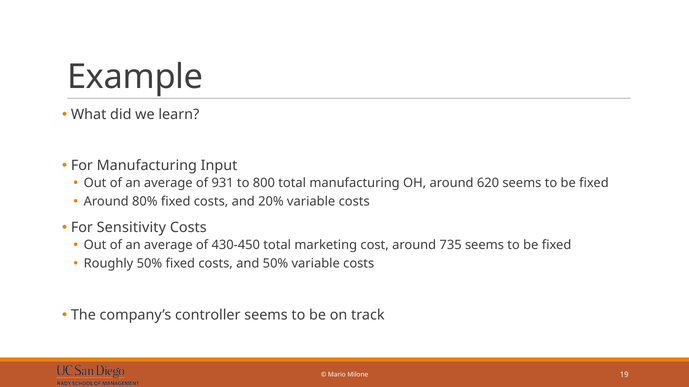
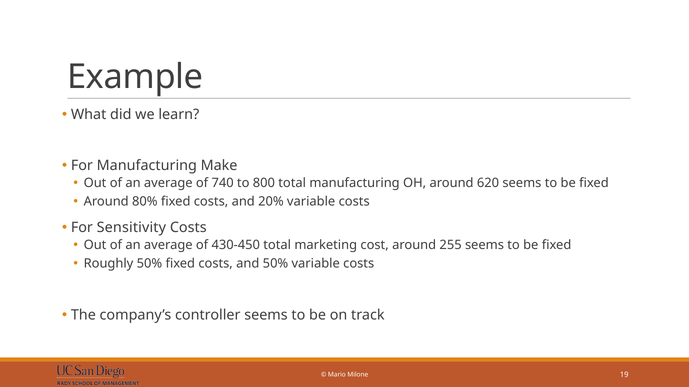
Input: Input -> Make
931: 931 -> 740
735: 735 -> 255
